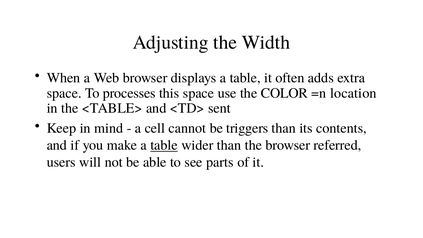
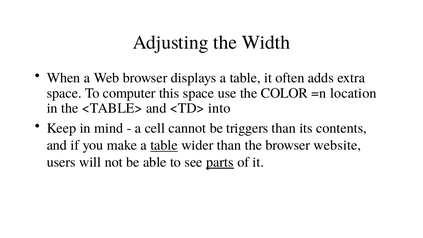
processes: processes -> computer
sent: sent -> into
referred: referred -> website
parts underline: none -> present
